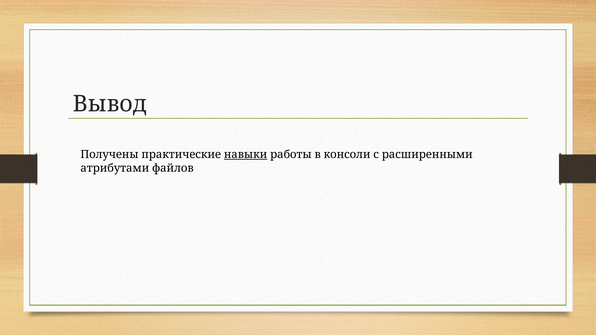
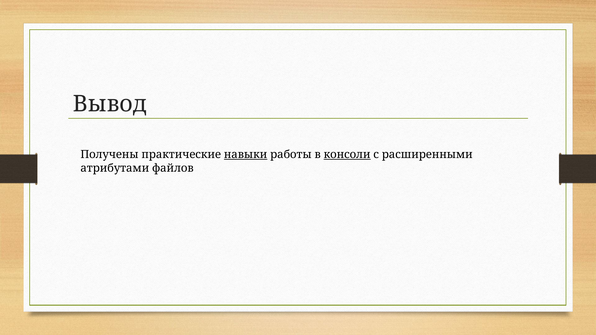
консоли underline: none -> present
